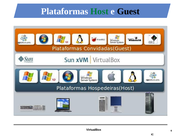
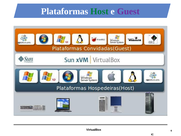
Guest colour: black -> purple
